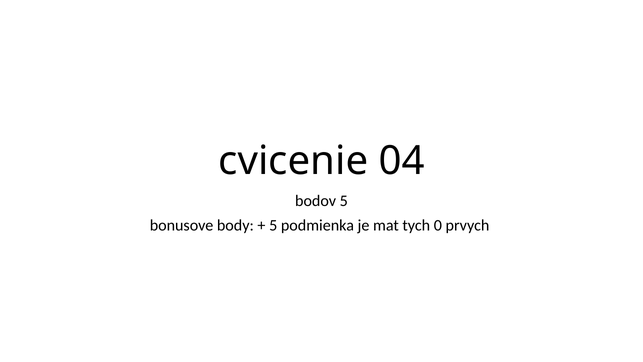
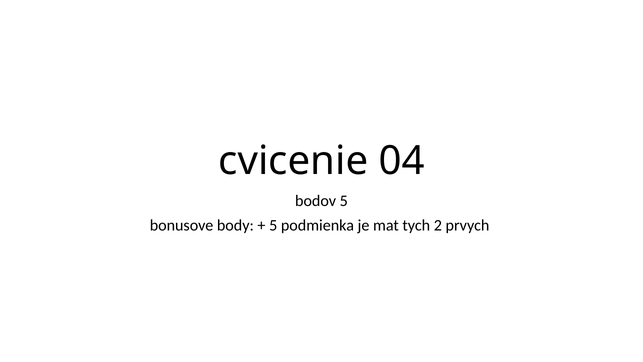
0: 0 -> 2
